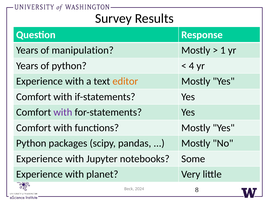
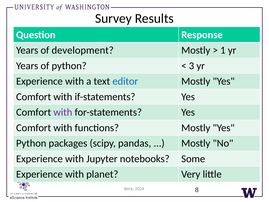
manipulation: manipulation -> development
4: 4 -> 3
editor colour: orange -> blue
